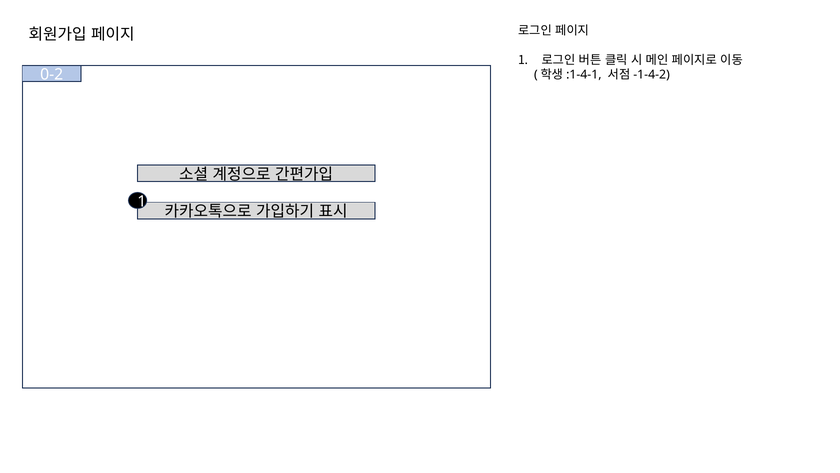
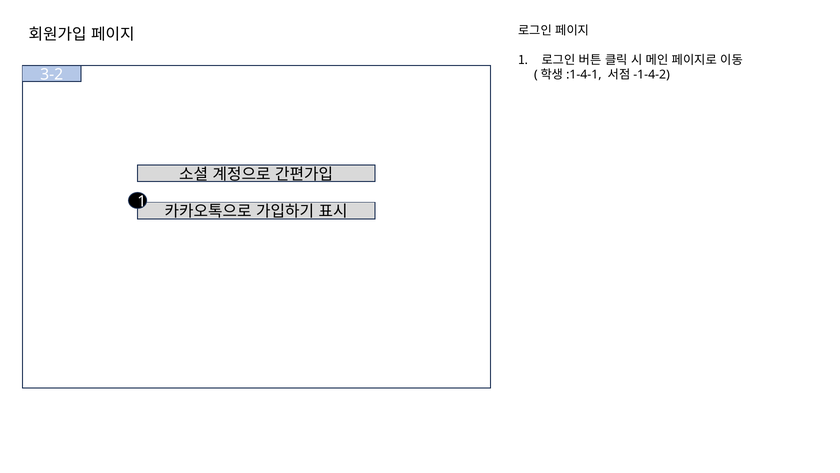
0-2: 0-2 -> 3-2
